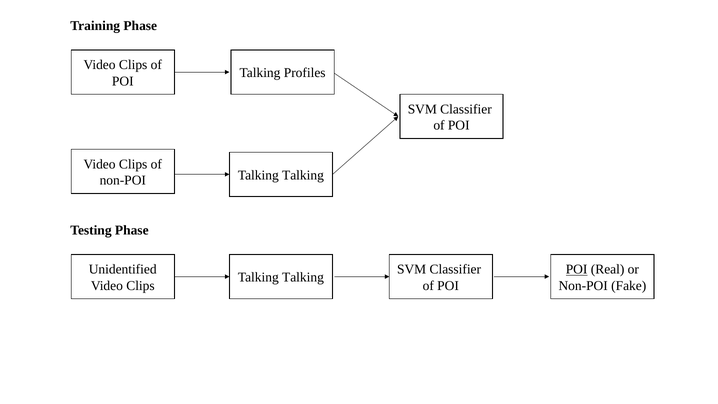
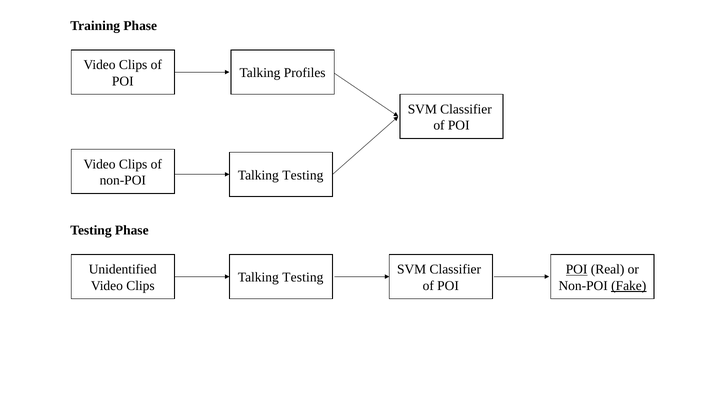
Talking at (303, 175): Talking -> Testing
Talking at (303, 277): Talking -> Testing
Fake underline: none -> present
